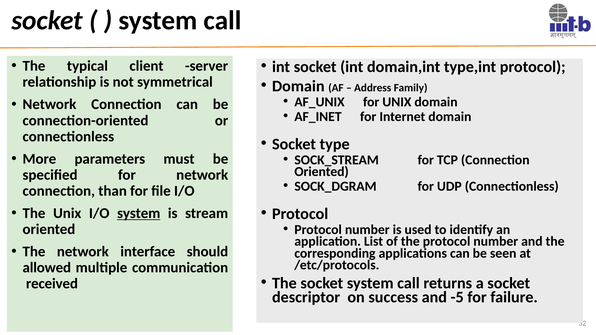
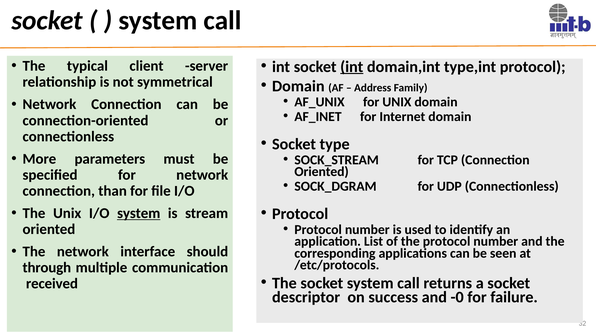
int at (352, 67) underline: none -> present
allowed: allowed -> through
-5: -5 -> -0
